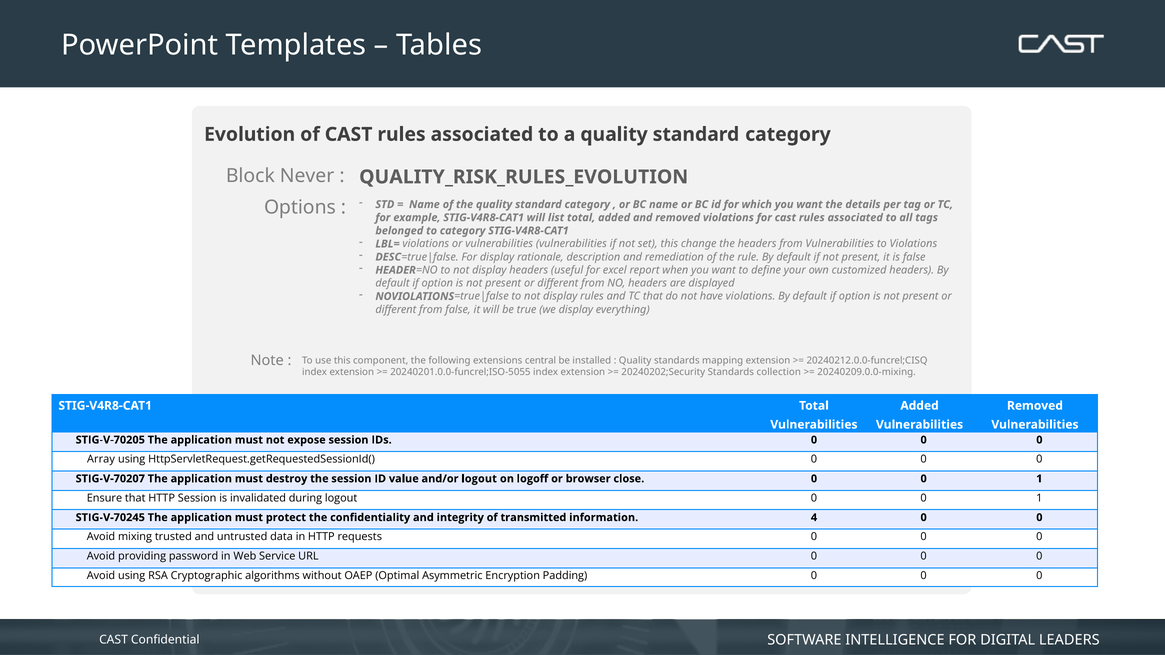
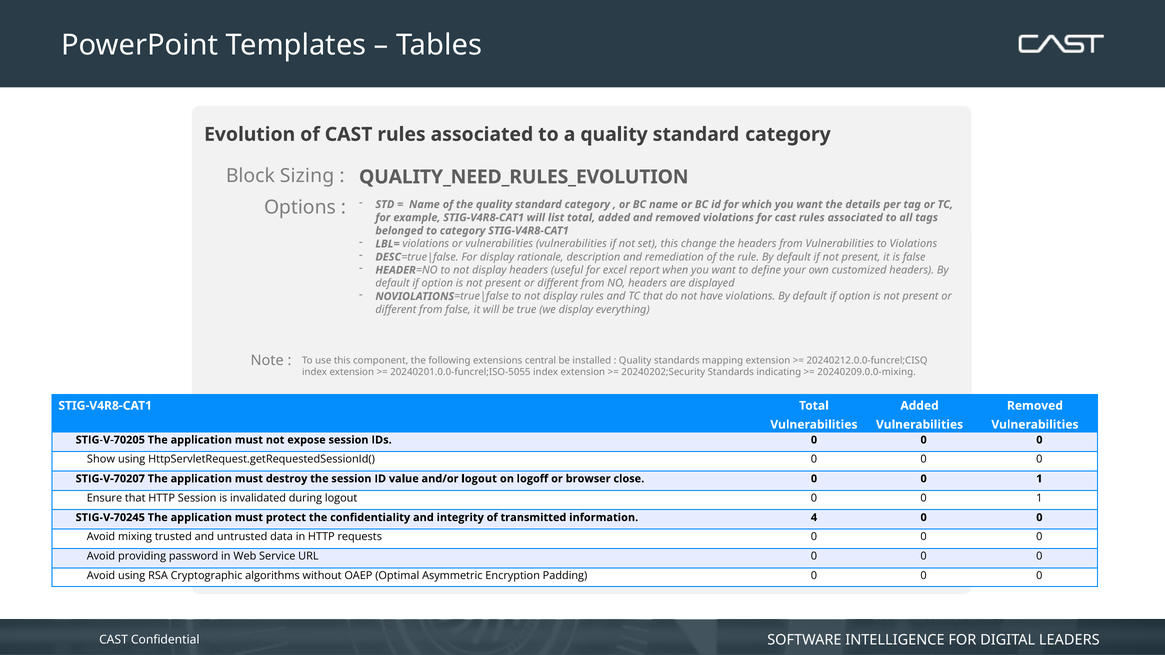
Never: Never -> Sizing
QUALITY_RISK_RULES_EVOLUTION: QUALITY_RISK_RULES_EVOLUTION -> QUALITY_NEED_RULES_EVOLUTION
collection: collection -> indicating
Array: Array -> Show
